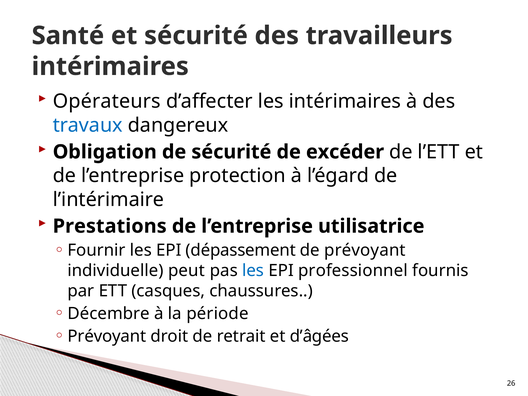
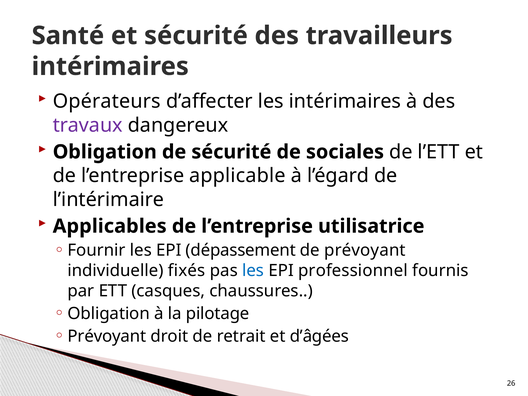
travaux colour: blue -> purple
excéder: excéder -> sociales
protection: protection -> applicable
Prestations: Prestations -> Applicables
peut: peut -> fixés
Décembre at (109, 314): Décembre -> Obligation
période: période -> pilotage
